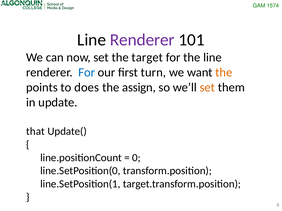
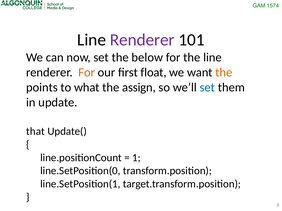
target: target -> below
For at (87, 73) colour: blue -> orange
turn: turn -> float
does: does -> what
set at (207, 88) colour: orange -> blue
0: 0 -> 1
